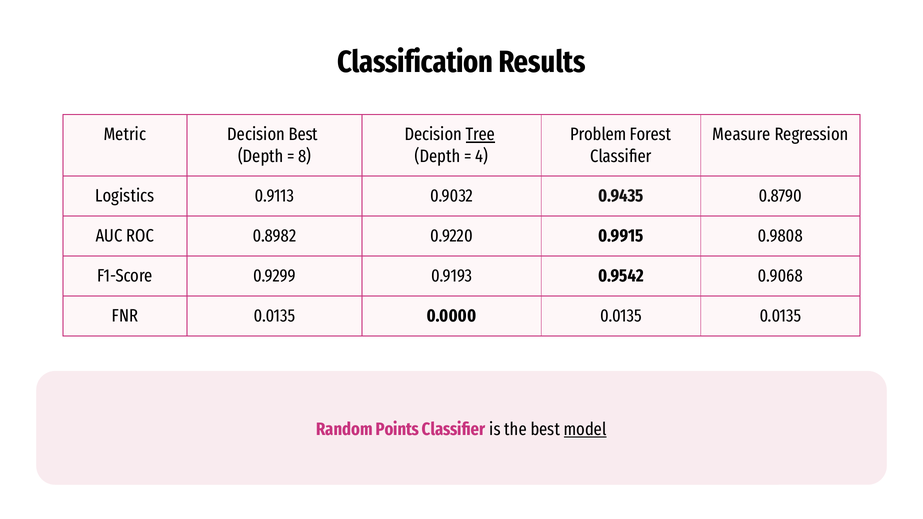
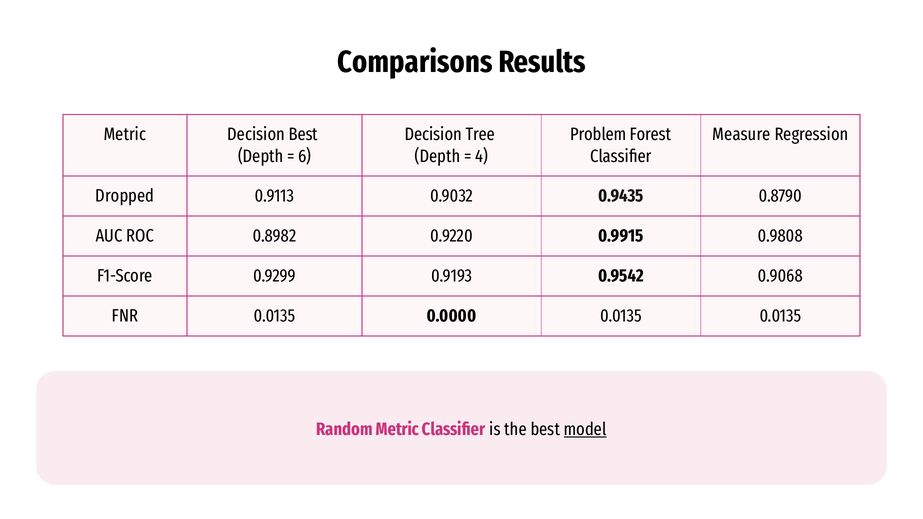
Classification: Classification -> Comparisons
Tree underline: present -> none
8: 8 -> 6
Logistics: Logistics -> Dropped
Random Points: Points -> Metric
